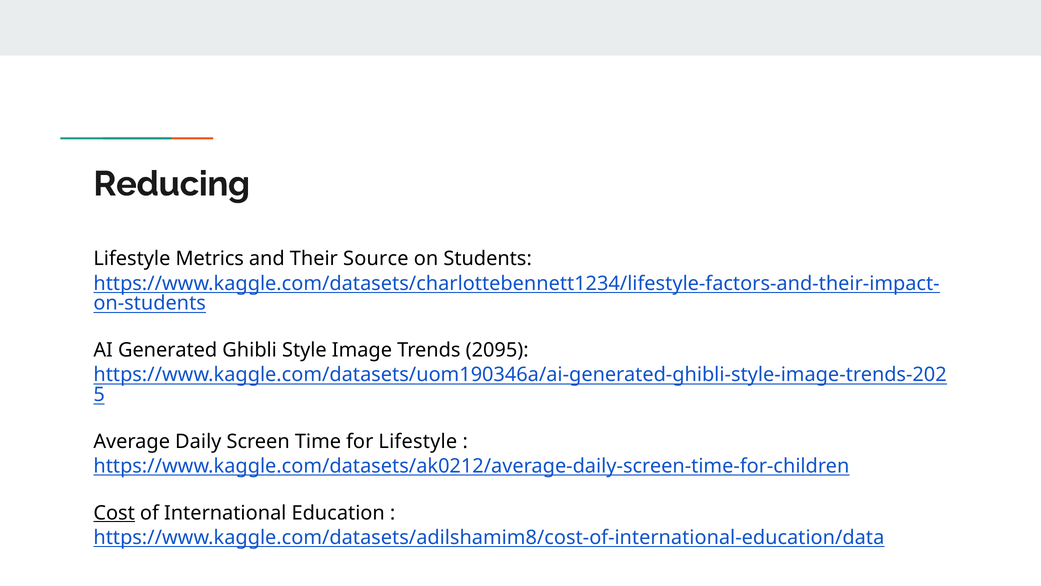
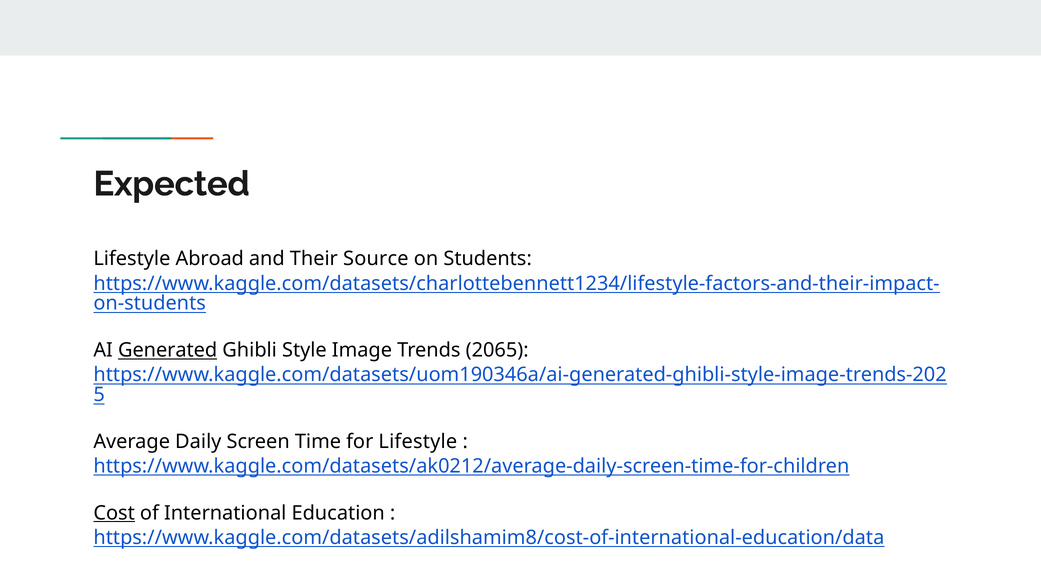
Reducing: Reducing -> Expected
Metrics: Metrics -> Abroad
Generated underline: none -> present
2095: 2095 -> 2065
